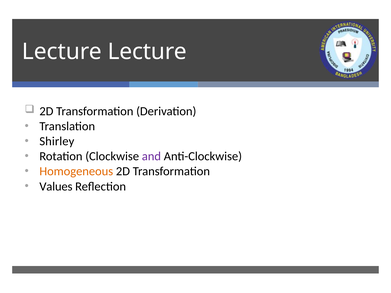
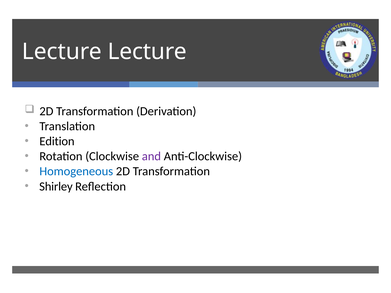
Shirley: Shirley -> Edition
Homogeneous colour: orange -> blue
Values: Values -> Shirley
